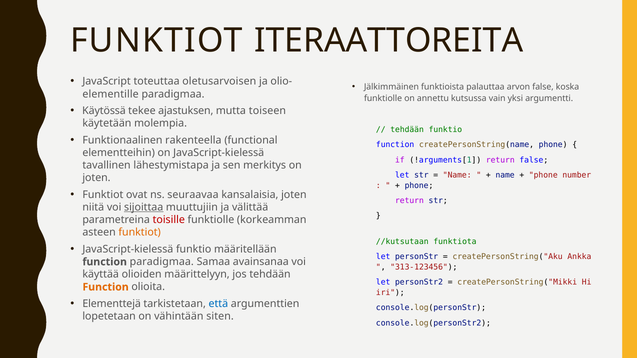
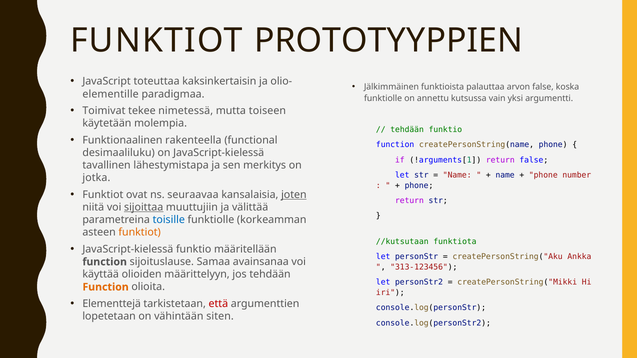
ITERAATTOREITA: ITERAATTOREITA -> PROTOTYYPPIEN
oletusarvoisen: oletusarvoisen -> kaksinkertaisin
Käytössä: Käytössä -> Toimivat
ajastuksen: ajastuksen -> nimetessä
elementteihin: elementteihin -> desimaaliluku
joten at (96, 178): joten -> jotka
joten at (294, 195) underline: none -> present
toisille colour: red -> blue
function paradigmaa: paradigmaa -> sijoituslause
että colour: blue -> red
